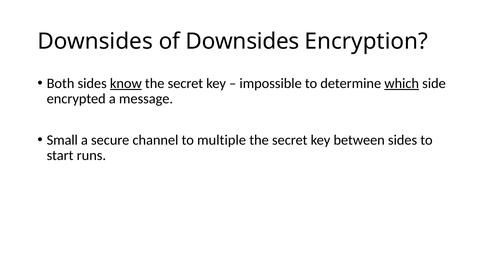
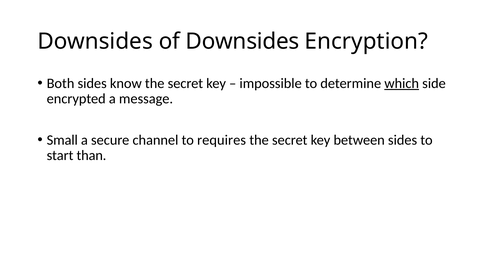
know underline: present -> none
multiple: multiple -> requires
runs: runs -> than
